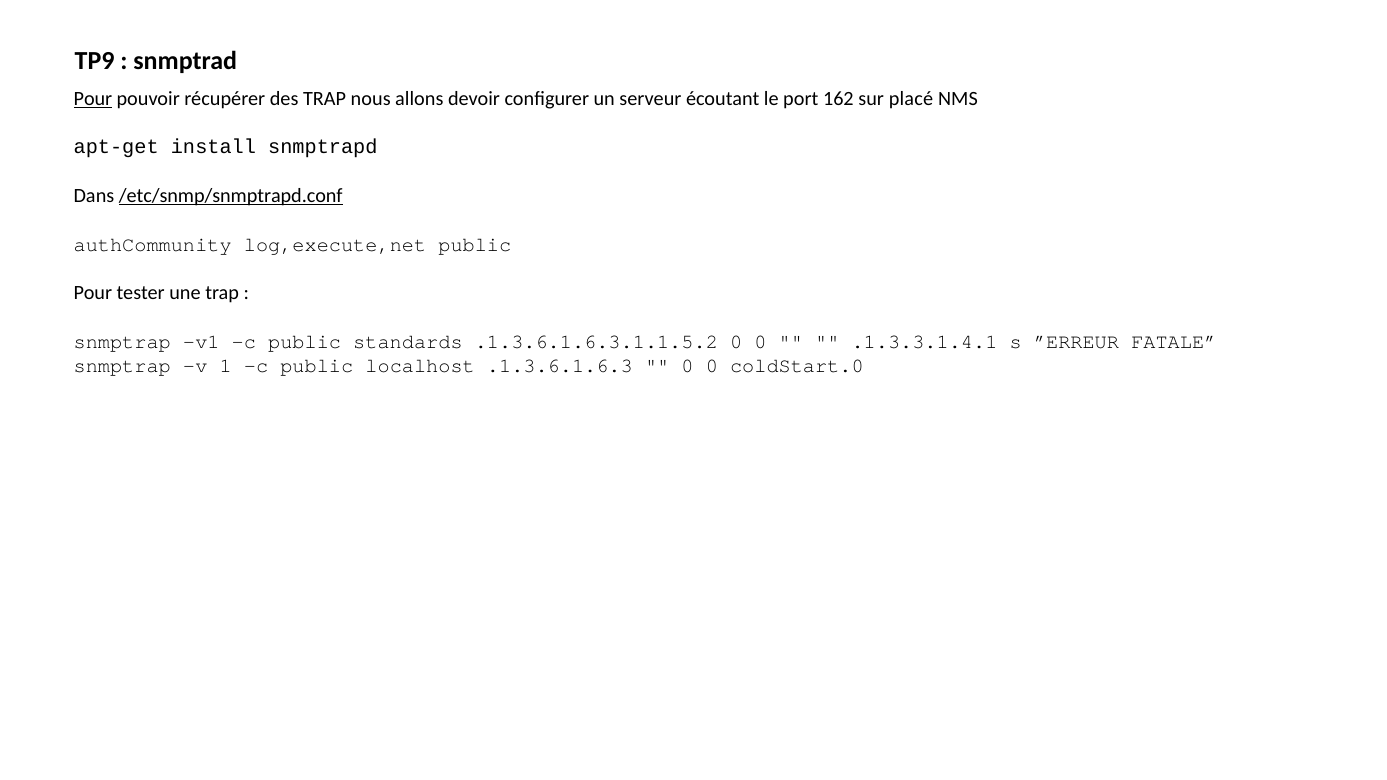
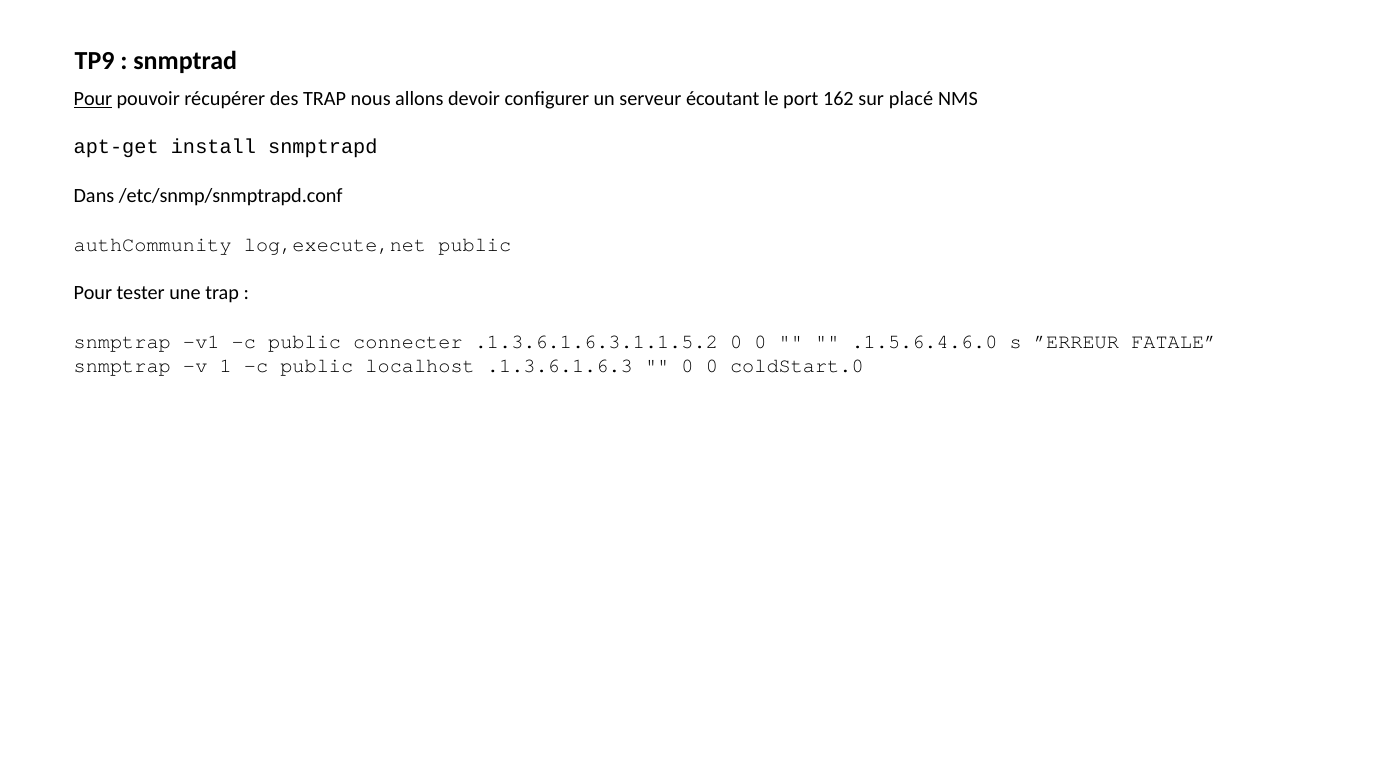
/etc/snmp/snmptrapd.conf underline: present -> none
standards: standards -> connecter
.1.3.3.1.4.1: .1.3.3.1.4.1 -> .1.5.6.4.6.0
